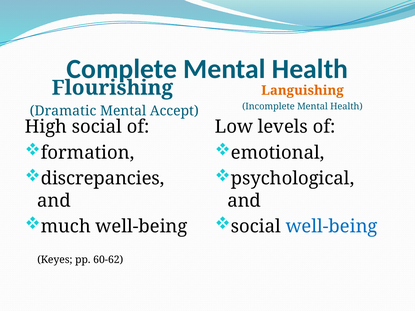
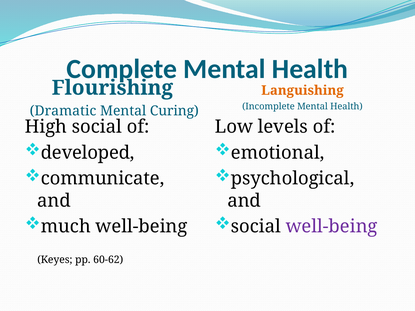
Accept: Accept -> Curing
formation: formation -> developed
discrepancies: discrepancies -> communicate
well-being at (332, 227) colour: blue -> purple
